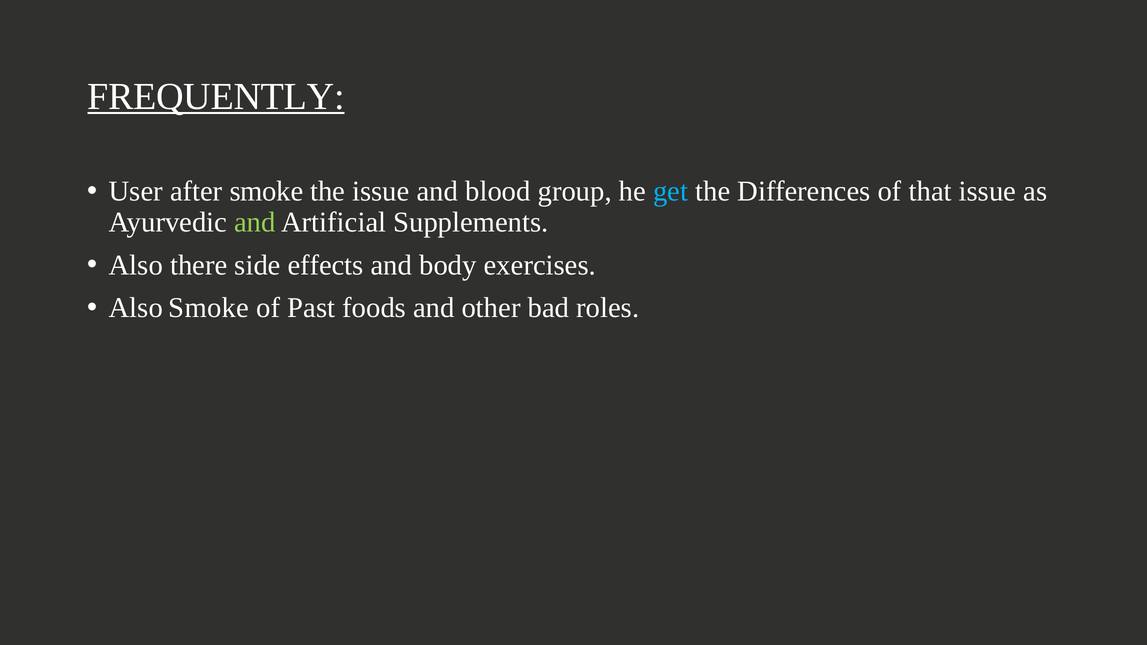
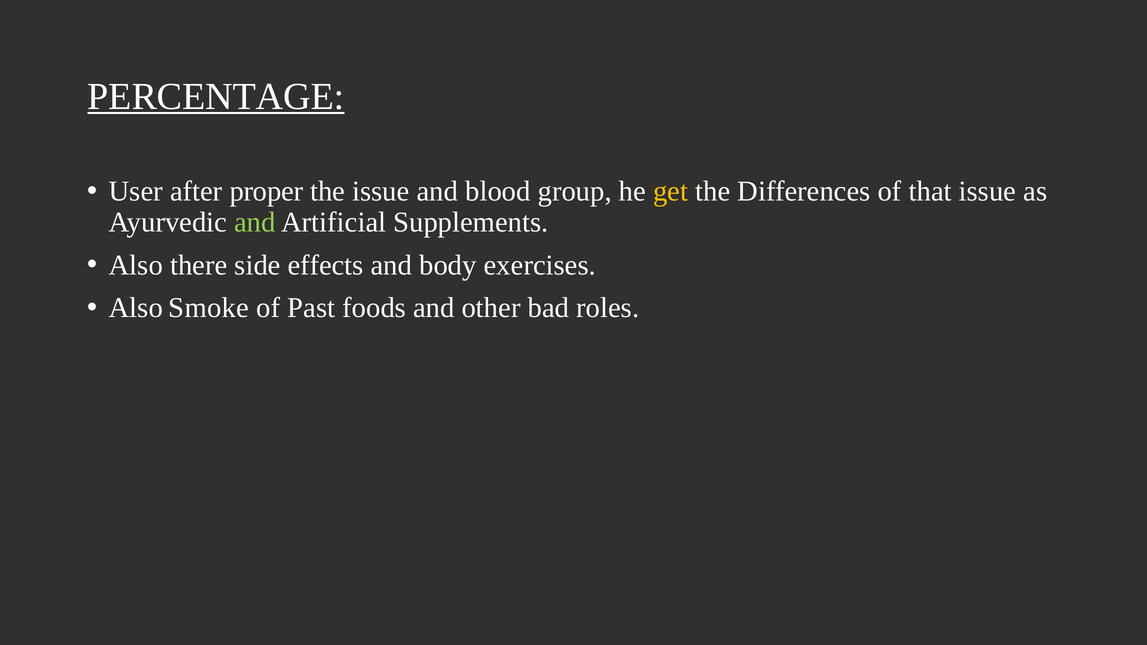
FREQUENTLY: FREQUENTLY -> PERCENTAGE
after smoke: smoke -> proper
get colour: light blue -> yellow
